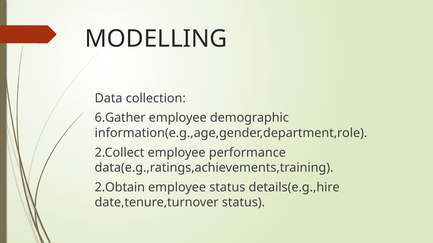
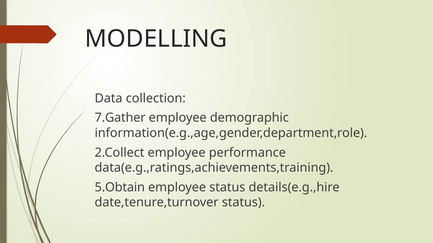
6.Gather: 6.Gather -> 7.Gather
2.Obtain: 2.Obtain -> 5.Obtain
